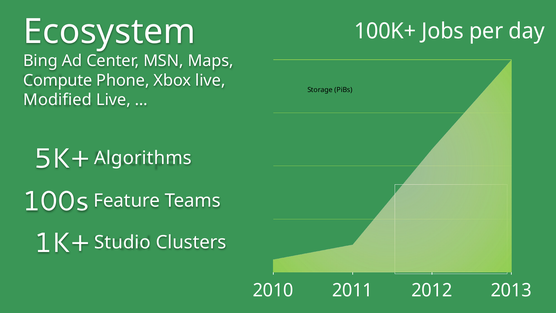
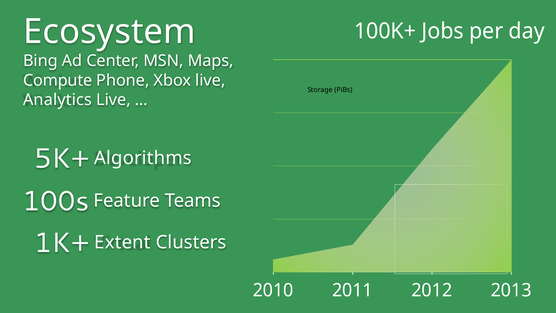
Modified: Modified -> Analytics
Studio: Studio -> Extent
